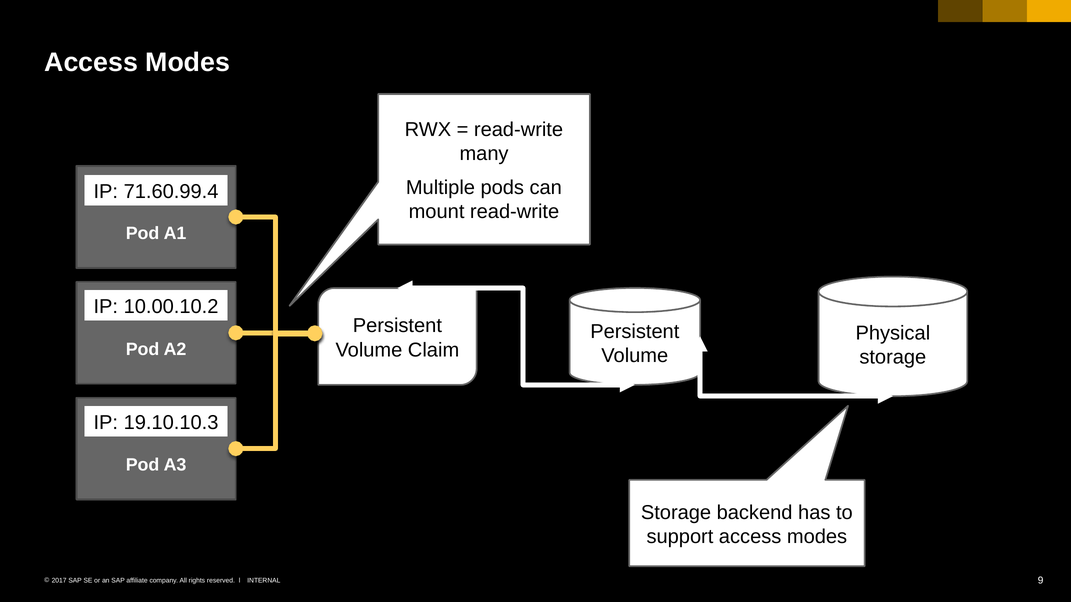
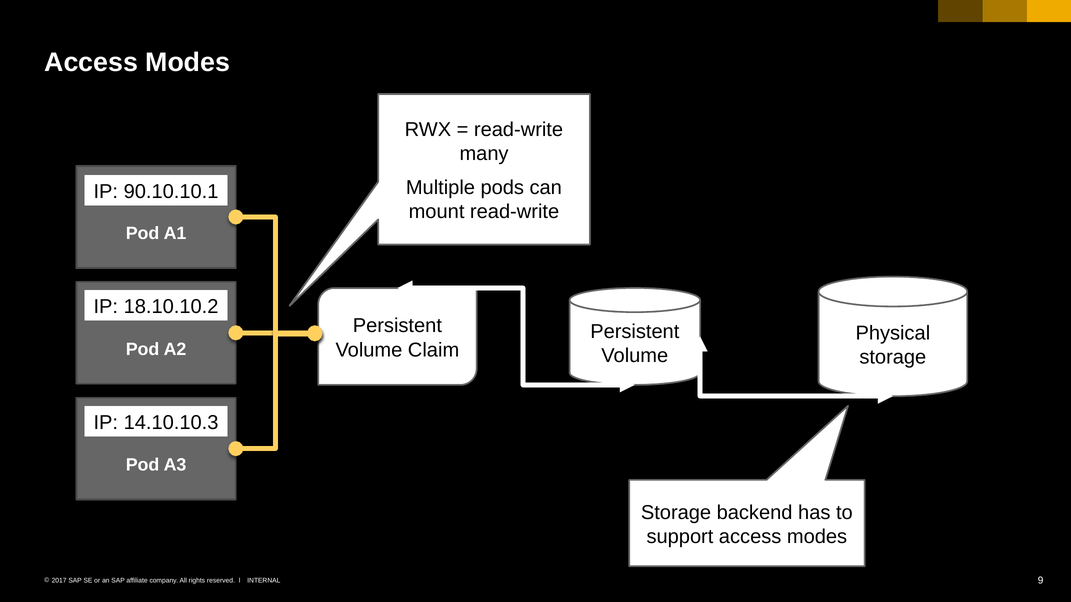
71.60.99.4: 71.60.99.4 -> 90.10.10.1
10.00.10.2: 10.00.10.2 -> 18.10.10.2
19.10.10.3: 19.10.10.3 -> 14.10.10.3
